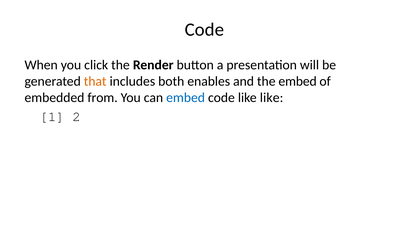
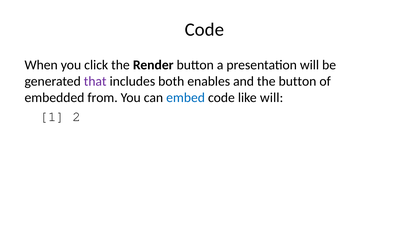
that colour: orange -> purple
the embed: embed -> button
like like: like -> will
